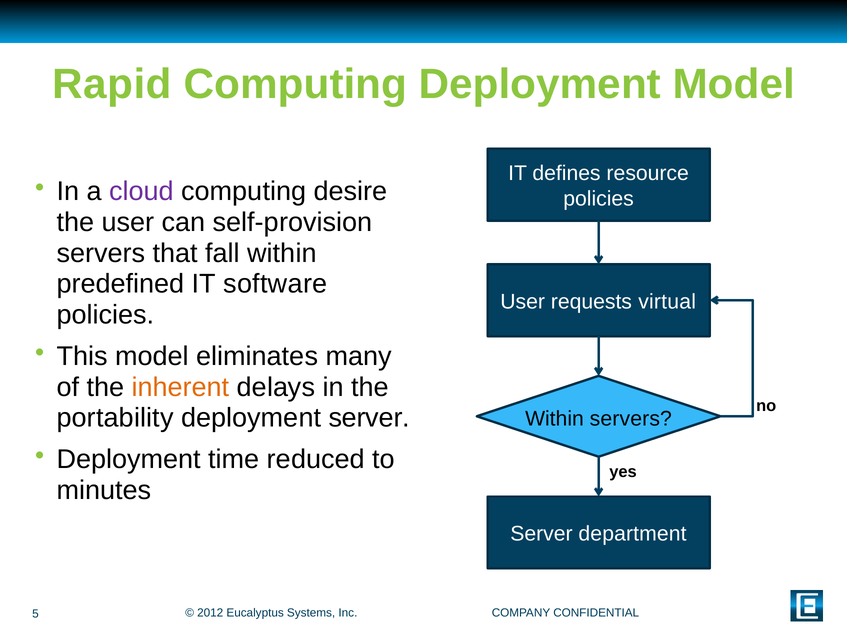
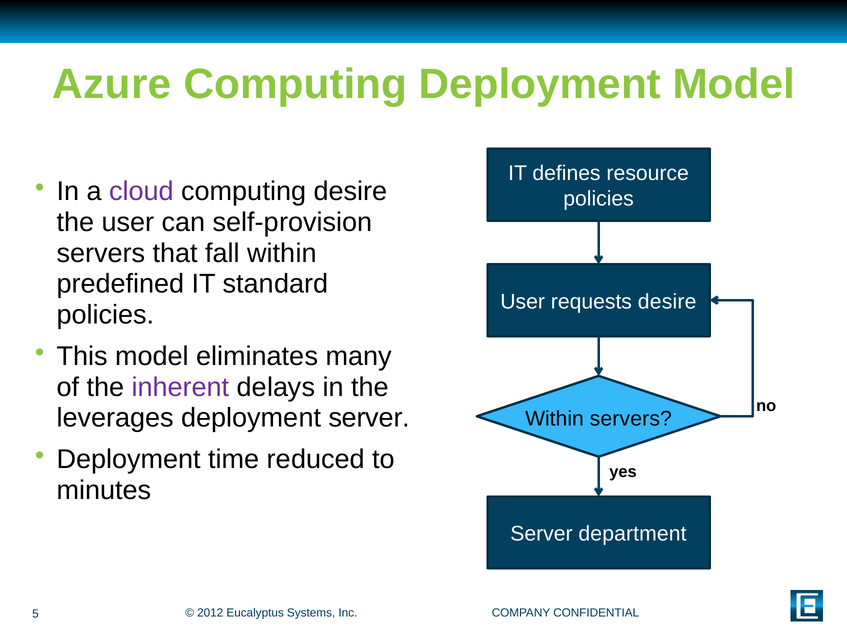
Rapid: Rapid -> Azure
software: software -> standard
requests virtual: virtual -> desire
inherent colour: orange -> purple
portability: portability -> leverages
